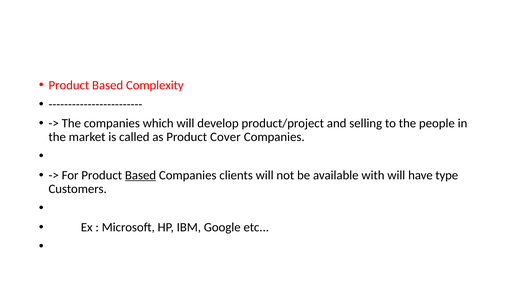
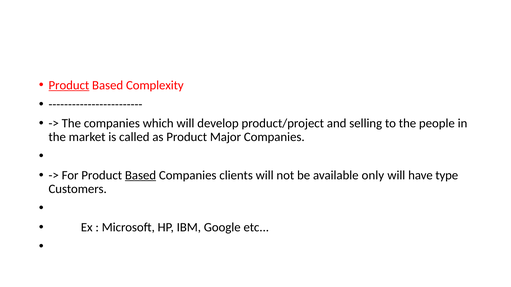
Product at (69, 85) underline: none -> present
Cover: Cover -> Major
with: with -> only
